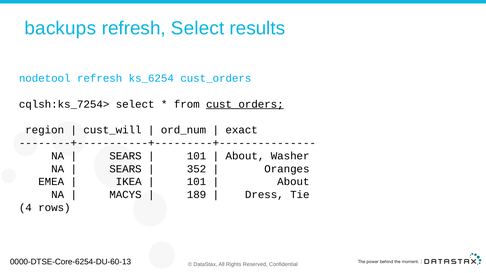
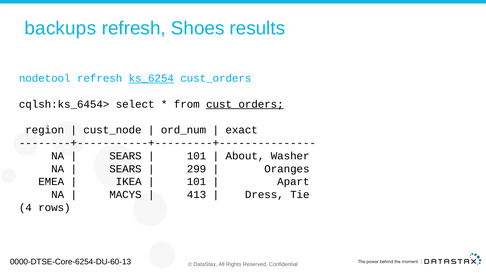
refresh Select: Select -> Shoes
ks_6254 underline: none -> present
cqlsh:ks_7254>: cqlsh:ks_7254> -> cqlsh:ks_6454>
cust_will: cust_will -> cust_node
352: 352 -> 299
About at (293, 182): About -> Apart
189: 189 -> 413
